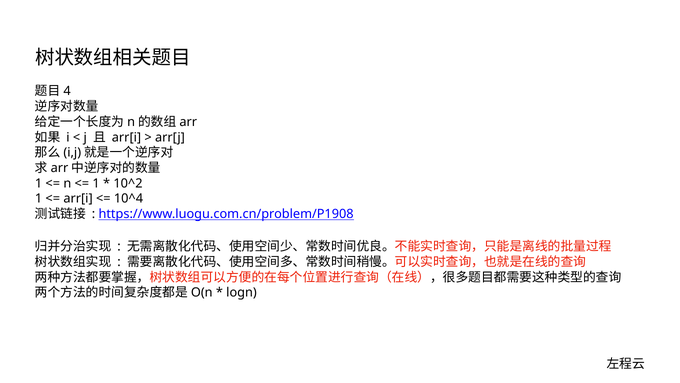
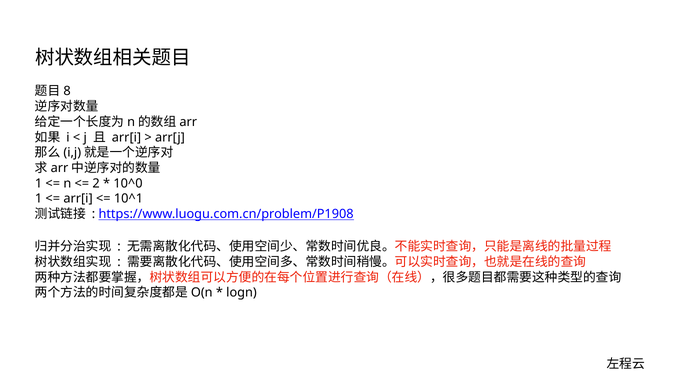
4: 4 -> 8
1 at (96, 183): 1 -> 2
10^2: 10^2 -> 10^0
10^4: 10^4 -> 10^1
